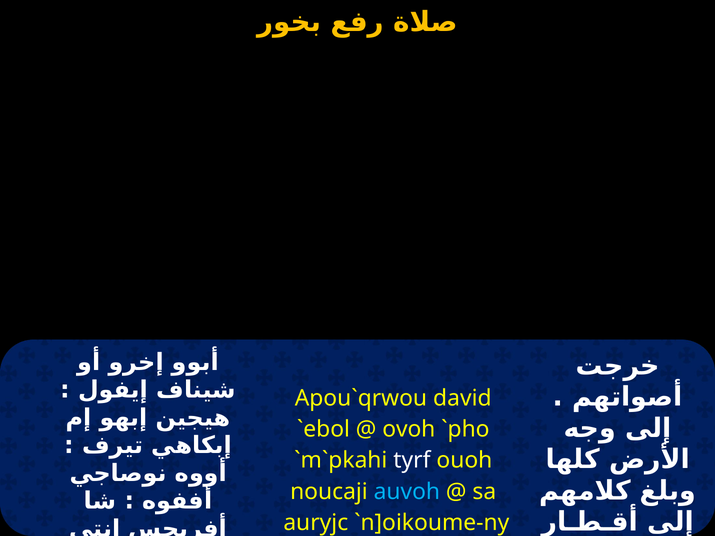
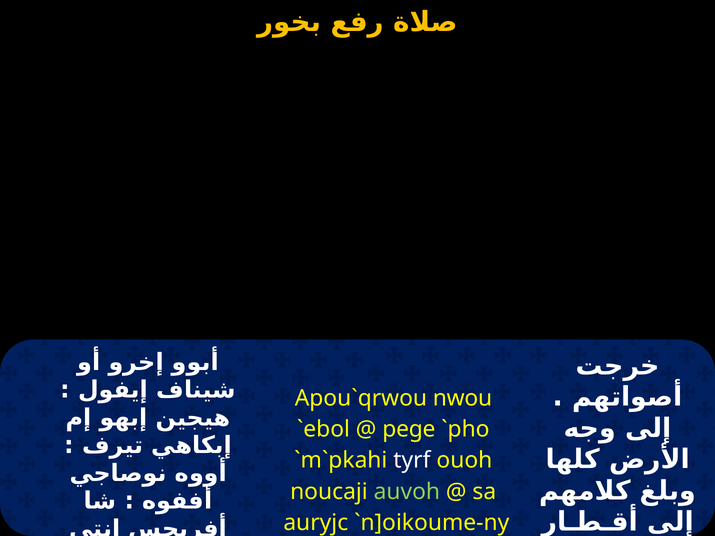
david: david -> nwou
ovoh: ovoh -> pege
auvoh colour: light blue -> light green
